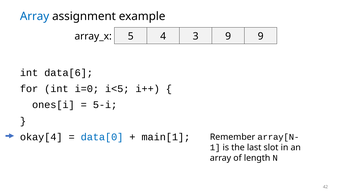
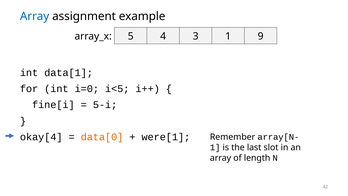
3 9: 9 -> 1
data[6: data[6 -> data[1
ones[i: ones[i -> fine[i
data[0 colour: blue -> orange
main[1: main[1 -> were[1
